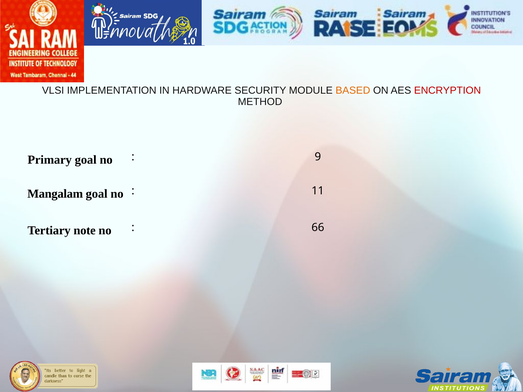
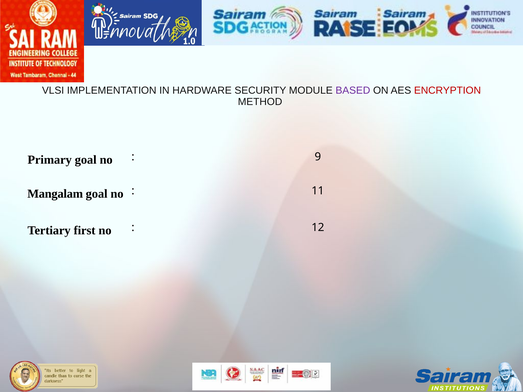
BASED colour: orange -> purple
note: note -> first
66: 66 -> 12
